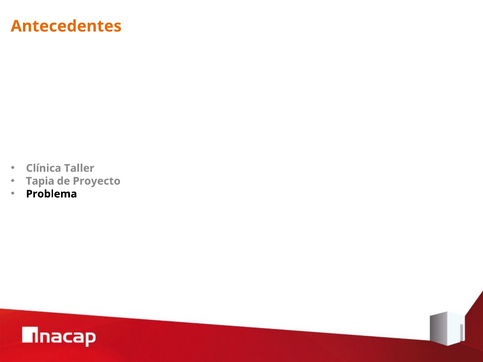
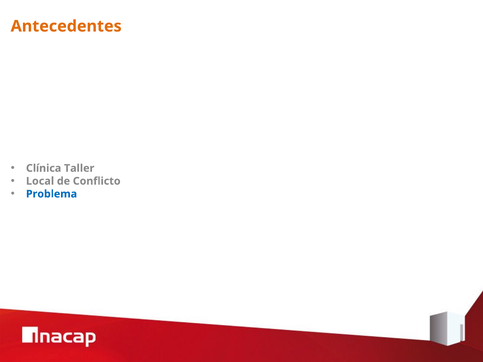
Tapia: Tapia -> Local
Proyecto: Proyecto -> Conflicto
Problema colour: black -> blue
